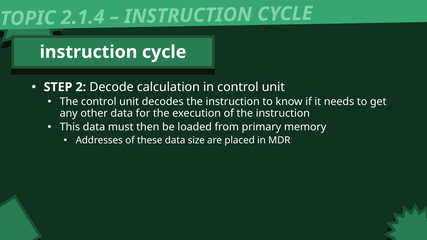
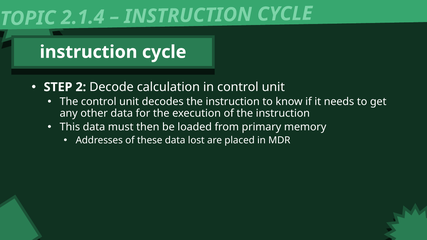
size: size -> lost
